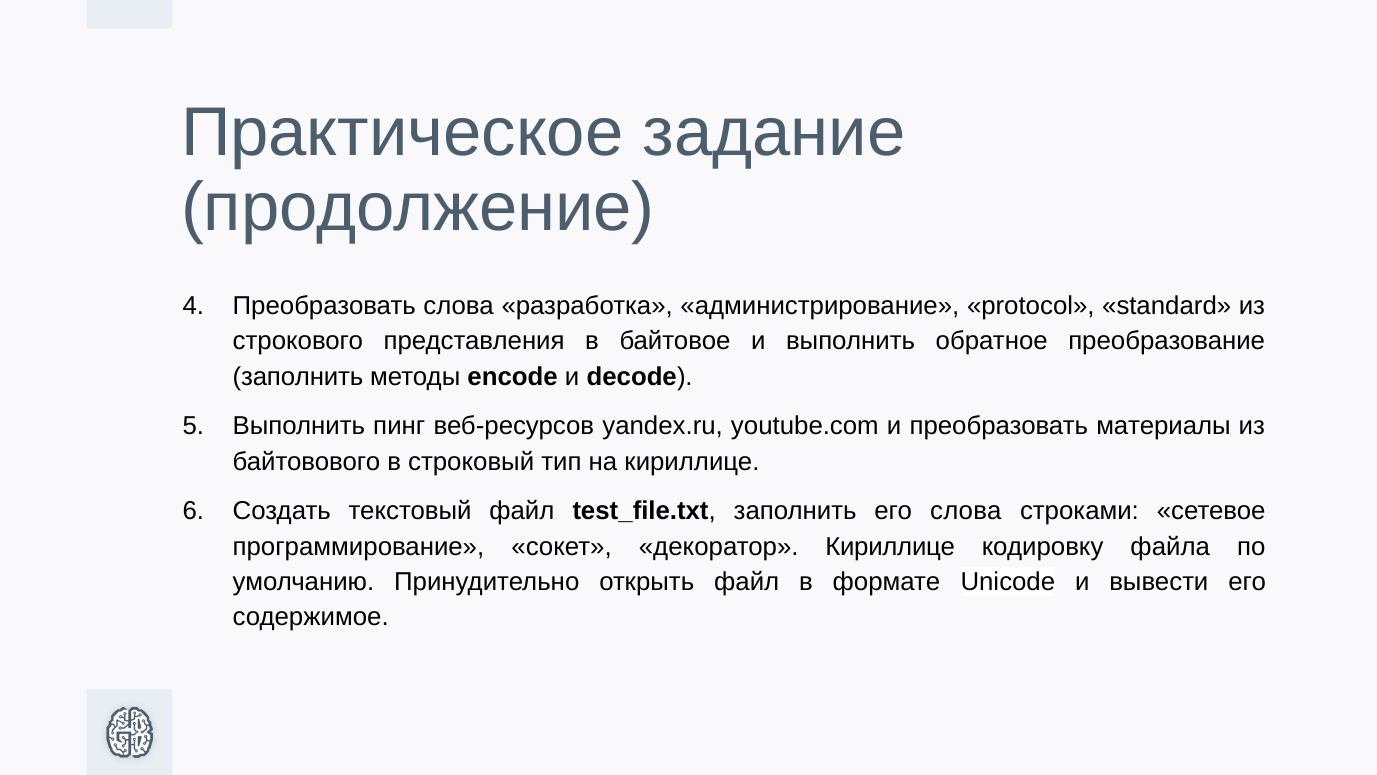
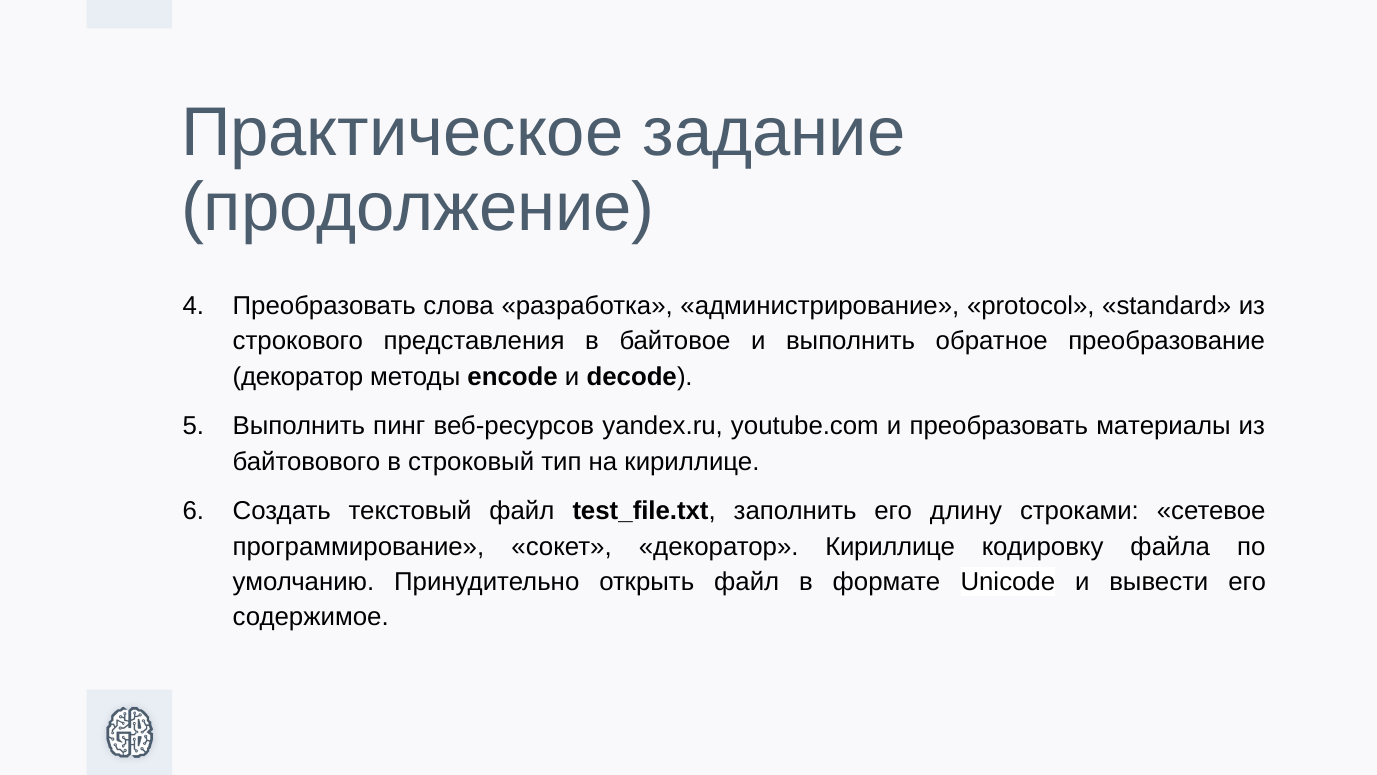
заполнить at (298, 376): заполнить -> декоратор
его слова: слова -> длину
